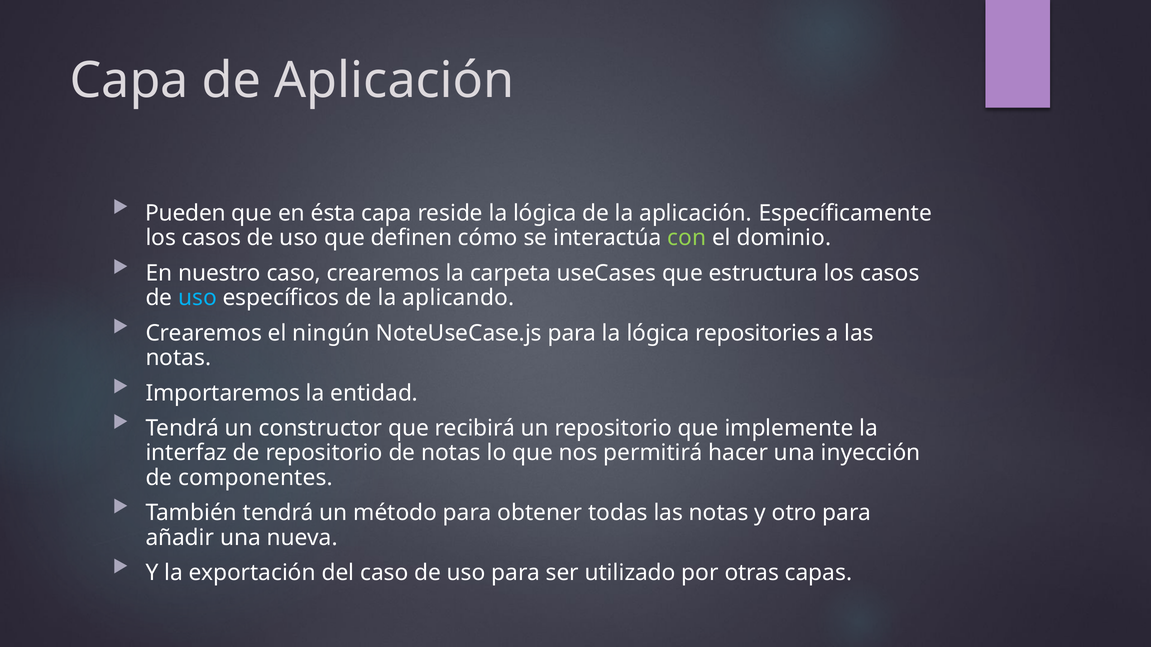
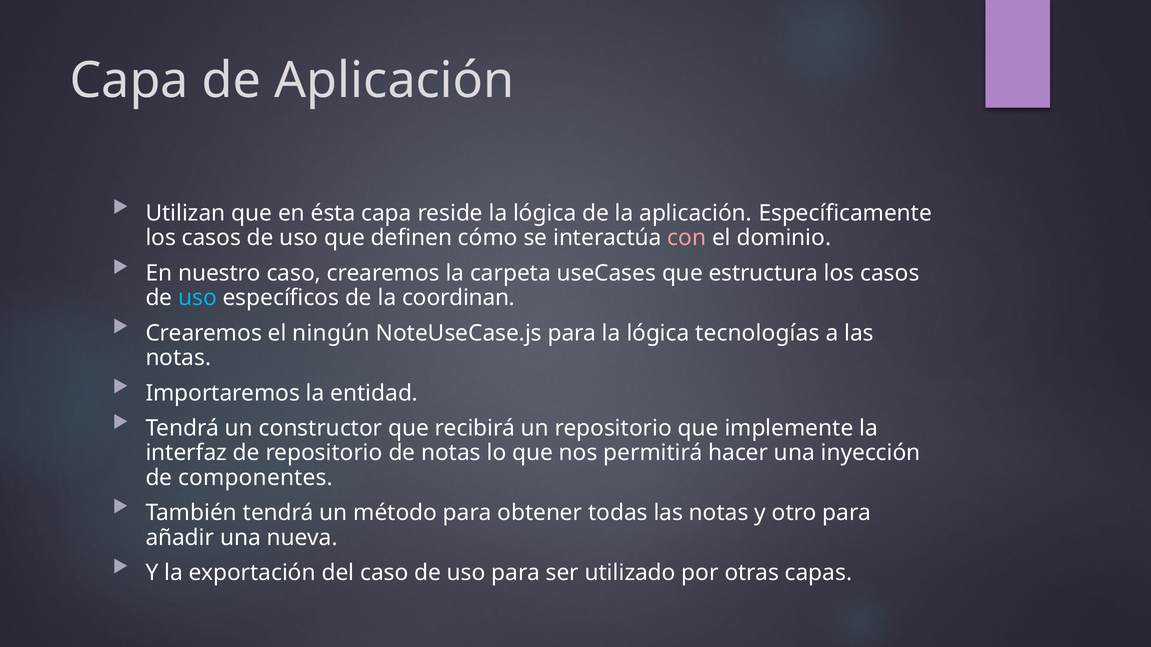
Pueden: Pueden -> Utilizan
con colour: light green -> pink
aplicando: aplicando -> coordinan
repositories: repositories -> tecnologías
